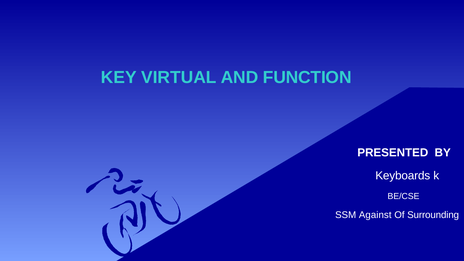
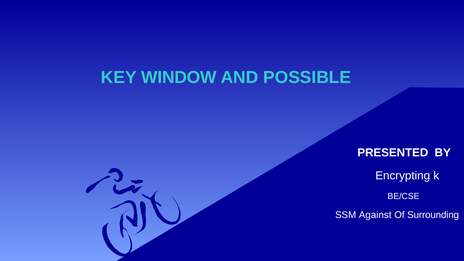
VIRTUAL: VIRTUAL -> WINDOW
FUNCTION: FUNCTION -> POSSIBLE
Keyboards: Keyboards -> Encrypting
